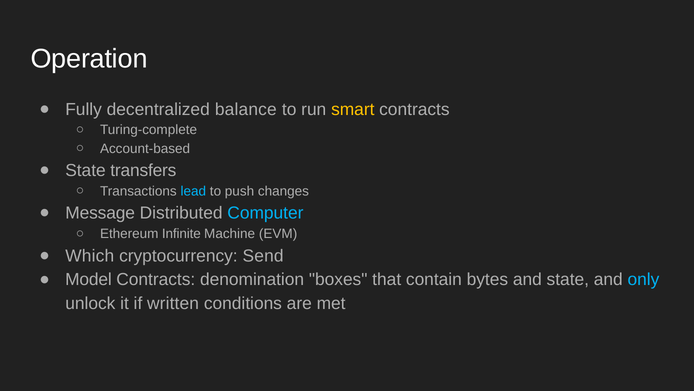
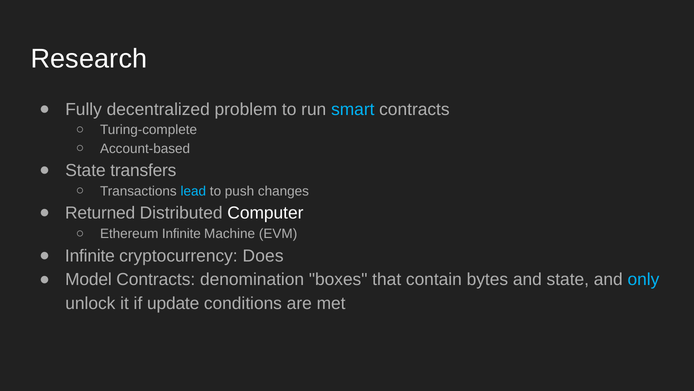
Operation: Operation -> Research
balance: balance -> problem
smart colour: yellow -> light blue
Message: Message -> Returned
Computer colour: light blue -> white
Which at (90, 255): Which -> Infinite
Send: Send -> Does
written: written -> update
